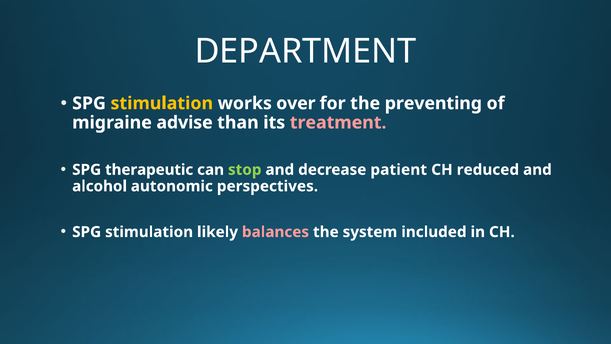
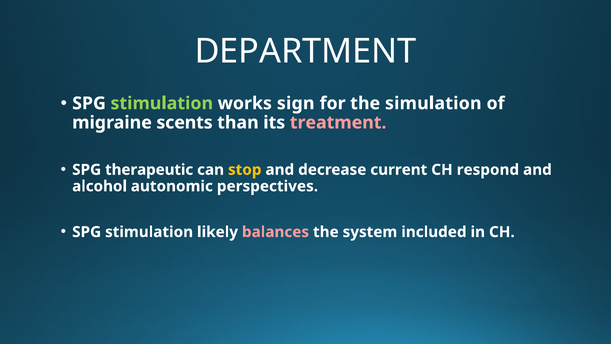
stimulation at (162, 103) colour: yellow -> light green
over: over -> sign
preventing: preventing -> simulation
advise: advise -> scents
stop colour: light green -> yellow
patient: patient -> current
reduced: reduced -> respond
